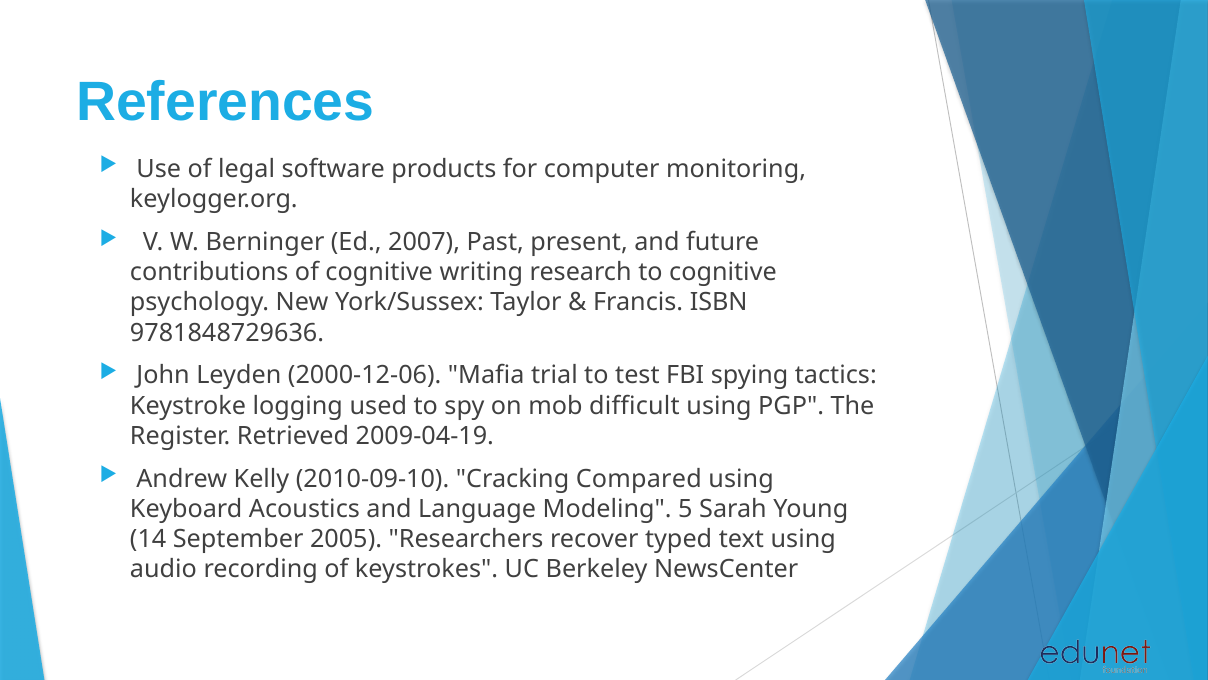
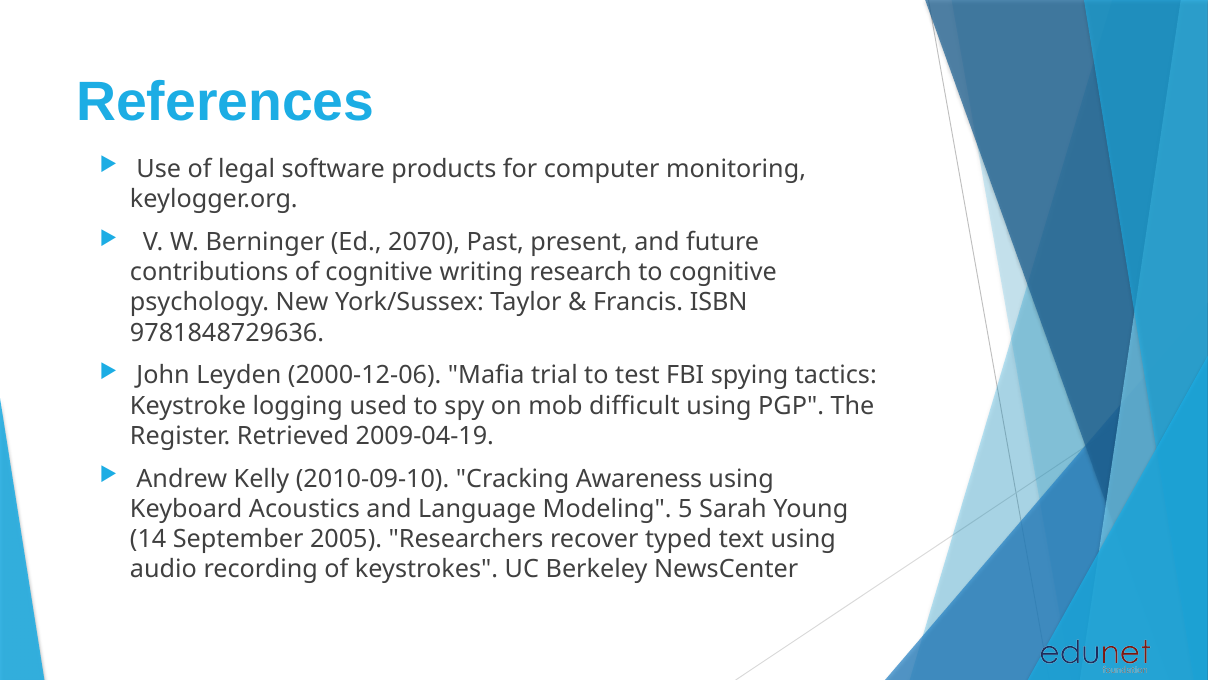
2007: 2007 -> 2070
Compared: Compared -> Awareness
